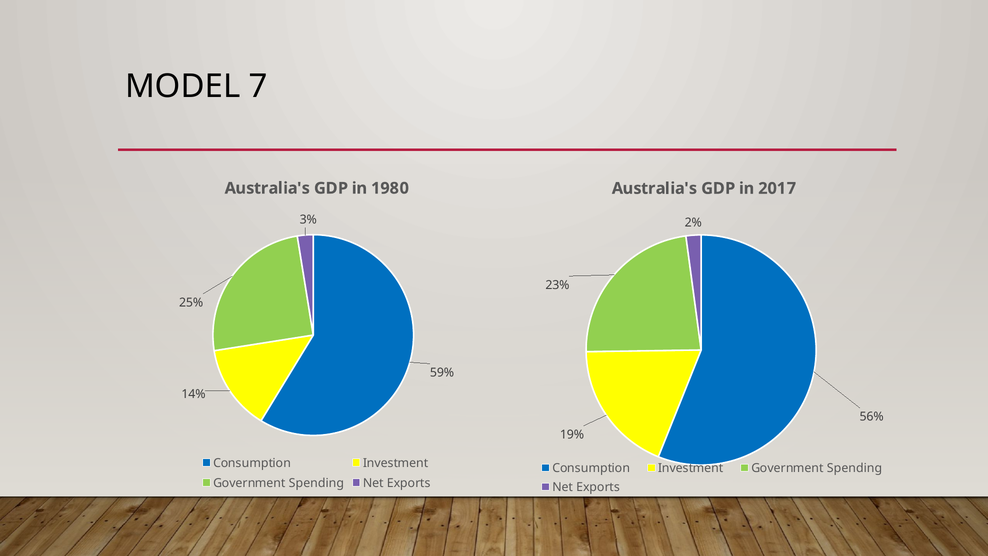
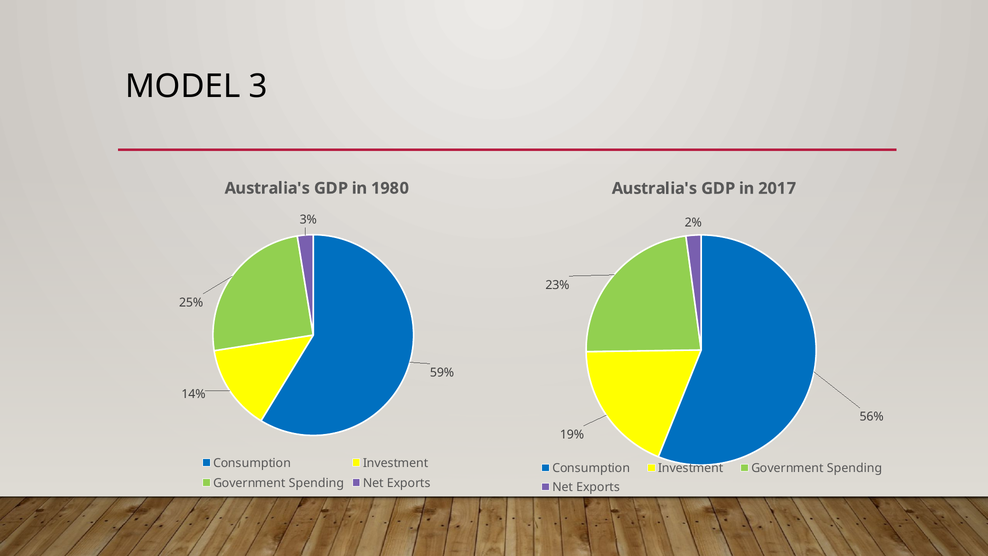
7: 7 -> 3
